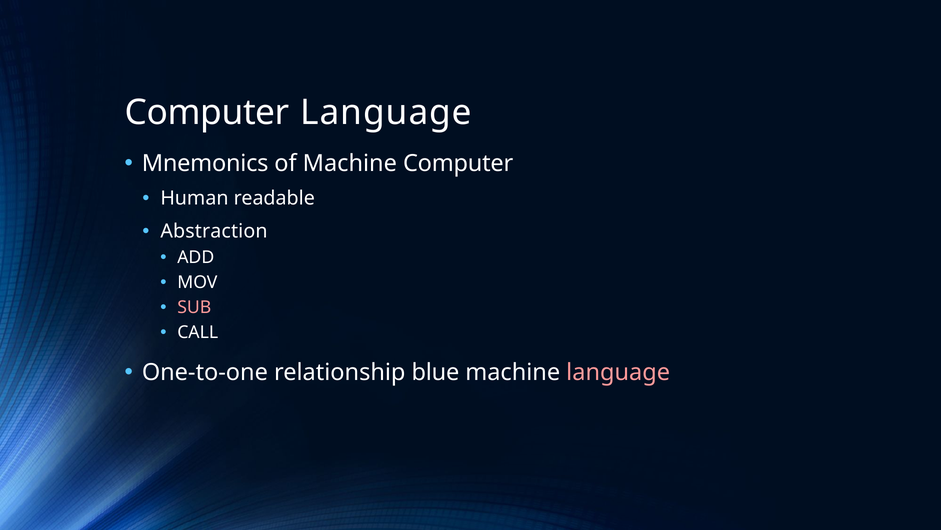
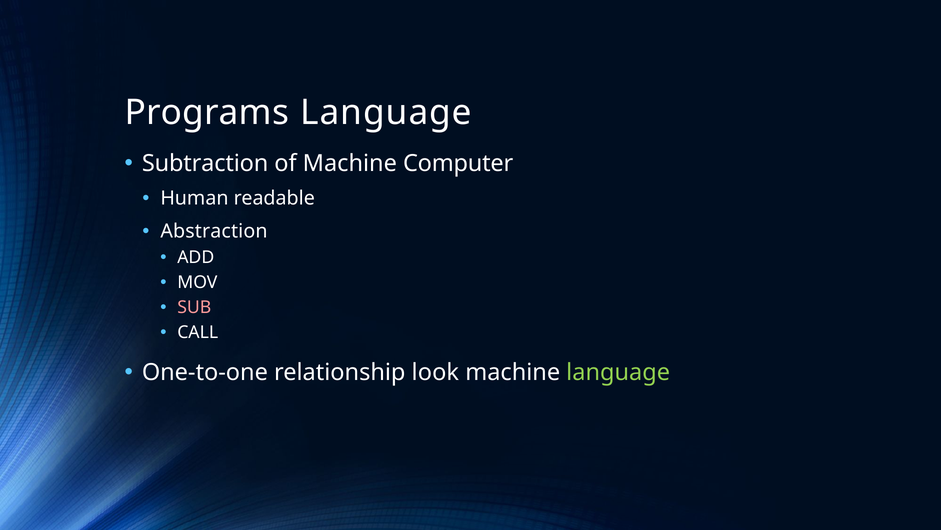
Computer at (207, 112): Computer -> Programs
Mnemonics: Mnemonics -> Subtraction
blue: blue -> look
language at (618, 372) colour: pink -> light green
